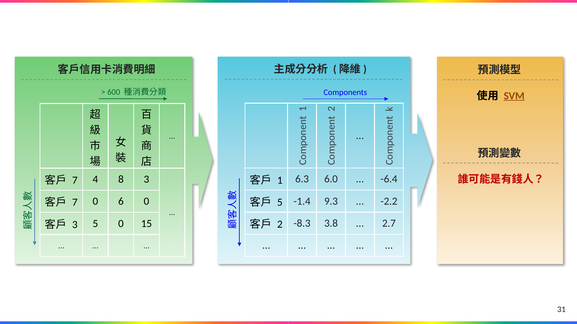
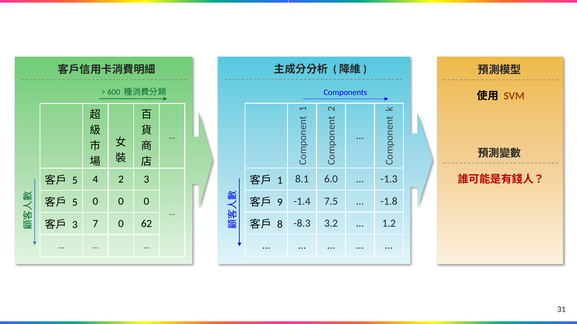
SVM underline: present -> none
6.3: 6.3 -> 8.1
-6.4: -6.4 -> -1.3
7 at (75, 181): 7 -> 5
4 8: 8 -> 2
5 at (280, 203): 5 -> 9
9.3: 9.3 -> 7.5
-2.2: -2.2 -> -1.8
7 at (75, 203): 7 -> 5
6 at (121, 202): 6 -> 0
2 at (280, 225): 2 -> 8
3.8: 3.8 -> 3.2
2.7: 2.7 -> 1.2
3 5: 5 -> 7
15: 15 -> 62
